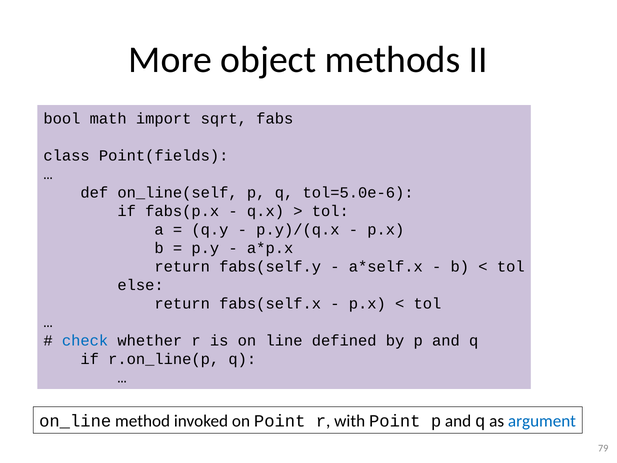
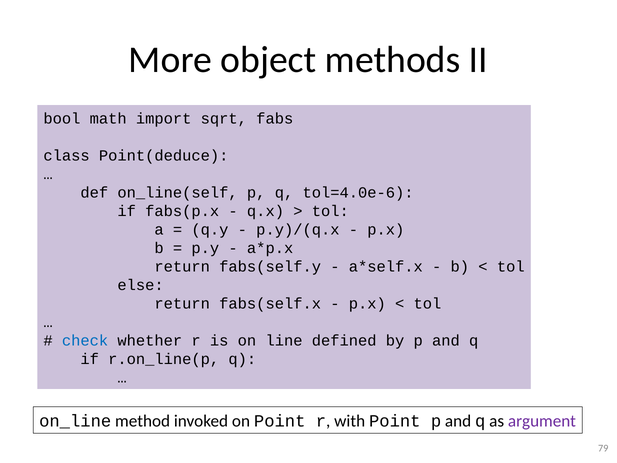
Point(fields: Point(fields -> Point(deduce
tol=5.0e-6: tol=5.0e-6 -> tol=4.0e-6
argument colour: blue -> purple
